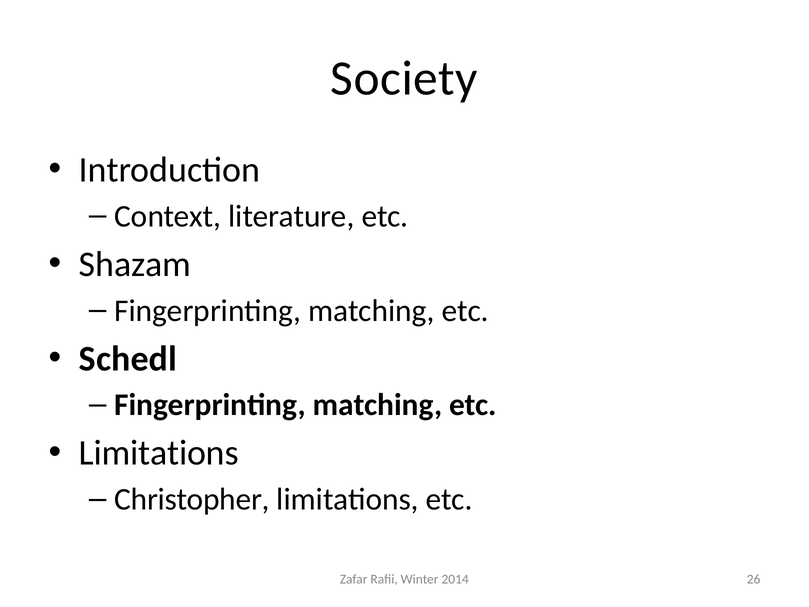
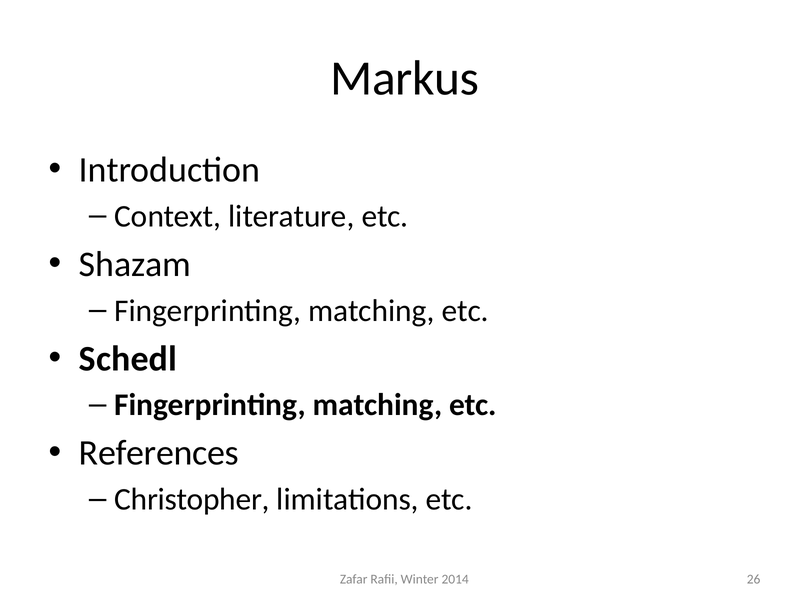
Society: Society -> Markus
Limitations at (159, 453): Limitations -> References
